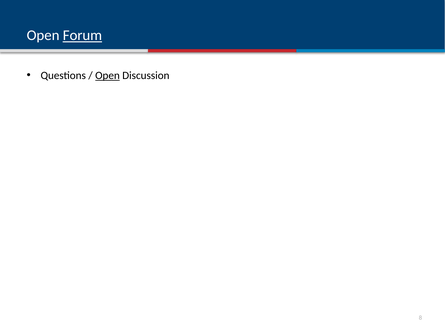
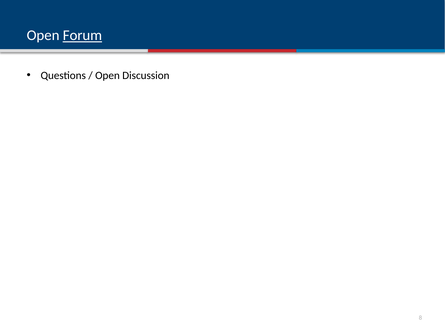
Open at (107, 76) underline: present -> none
